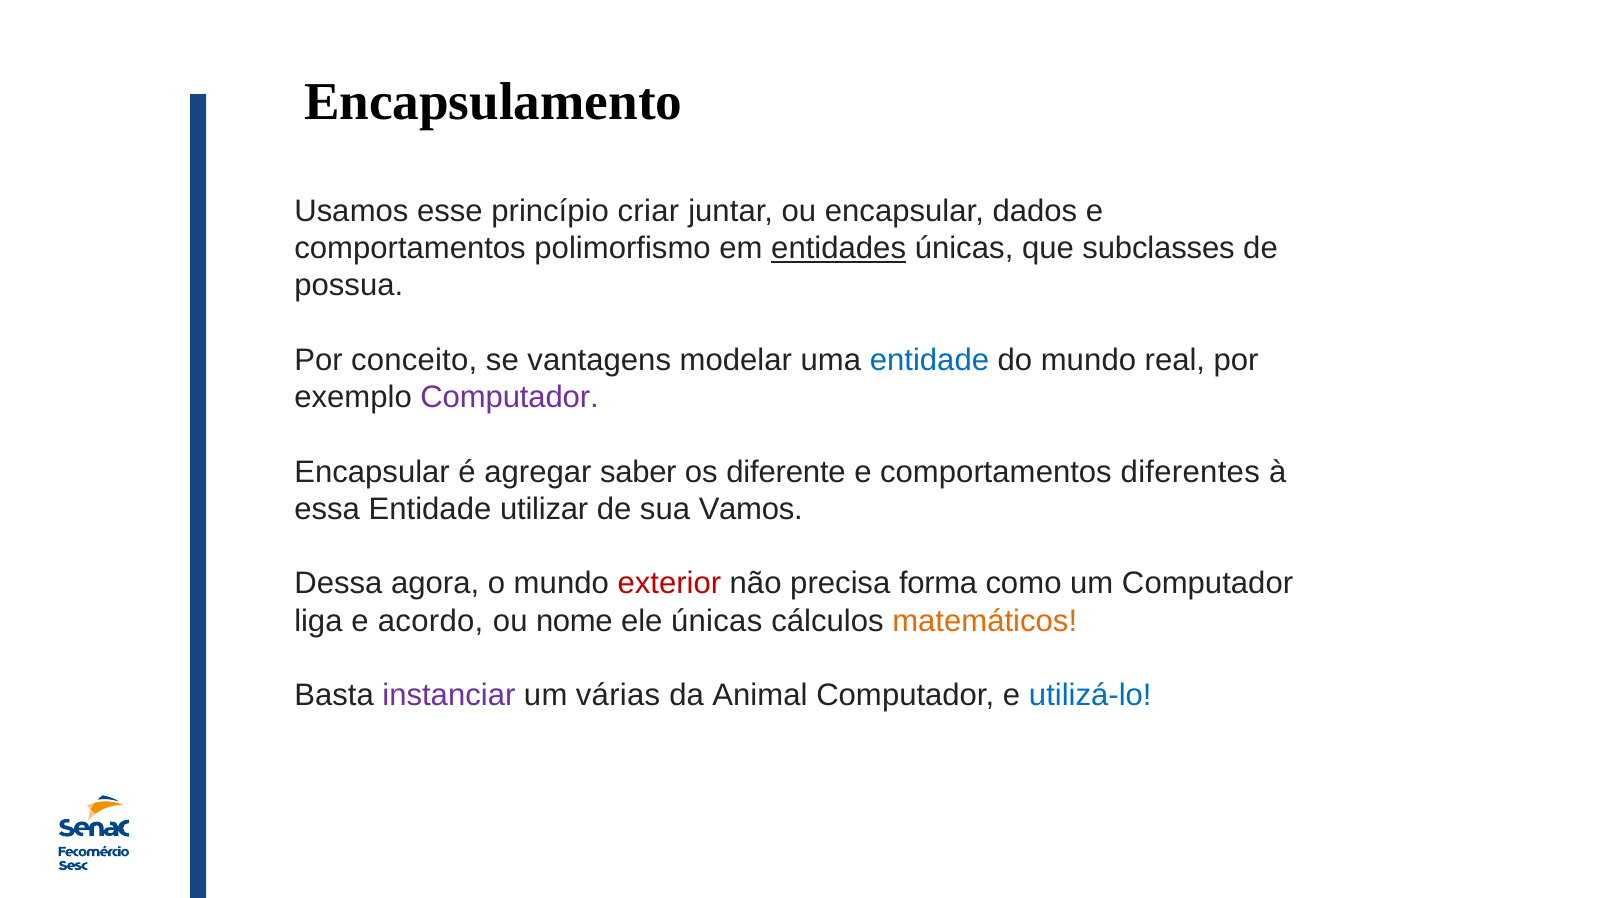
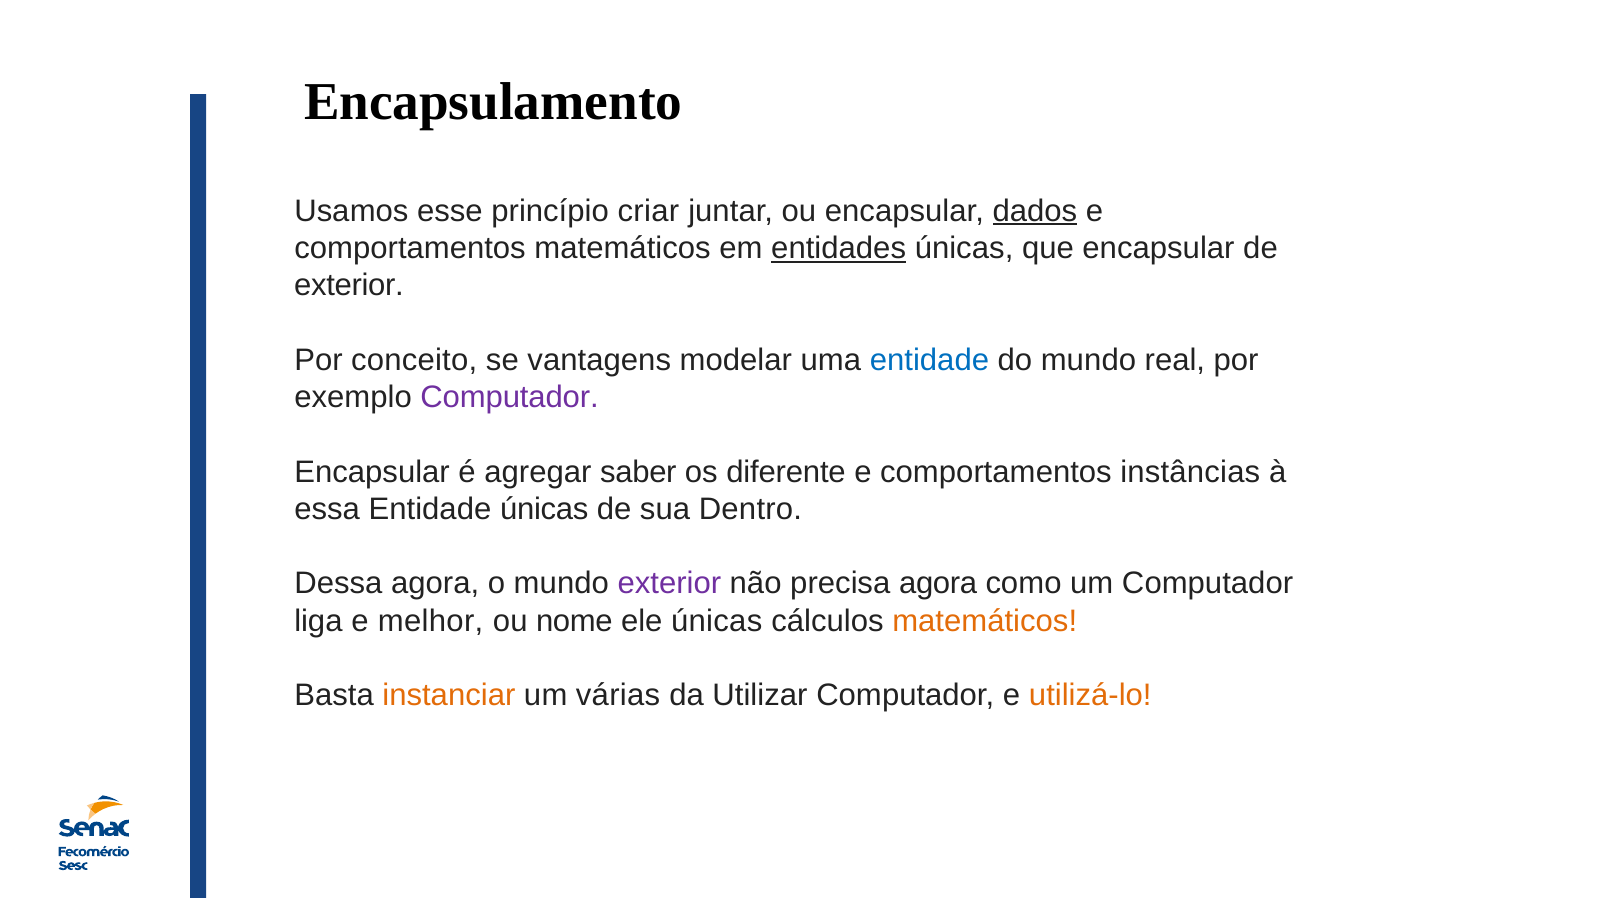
dados underline: none -> present
comportamentos polimorfismo: polimorfismo -> matemáticos
que subclasses: subclasses -> encapsular
possua at (349, 286): possua -> exterior
diferentes: diferentes -> instâncias
Entidade utilizar: utilizar -> únicas
Vamos: Vamos -> Dentro
exterior at (669, 584) colour: red -> purple
precisa forma: forma -> agora
acordo: acordo -> melhor
instanciar colour: purple -> orange
Animal: Animal -> Utilizar
utilizá-lo colour: blue -> orange
